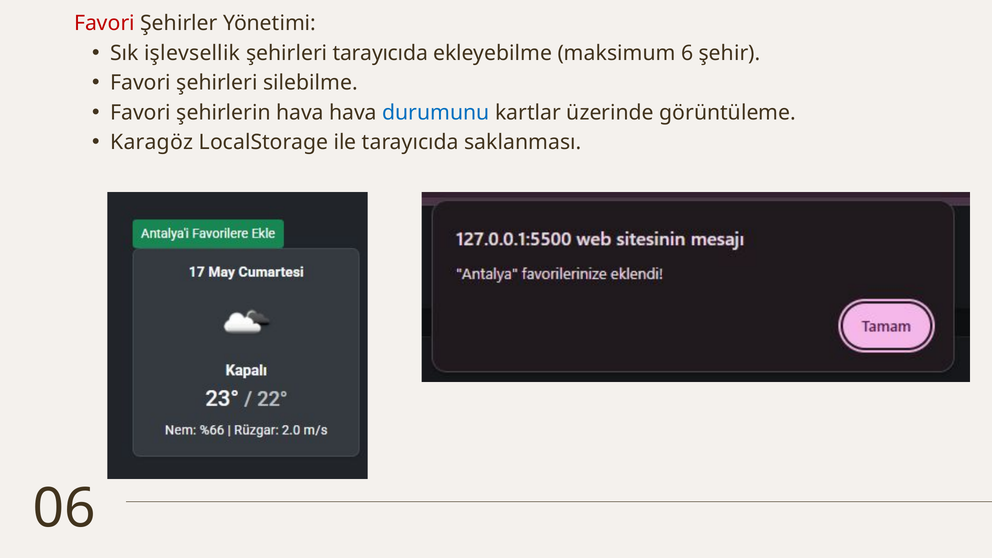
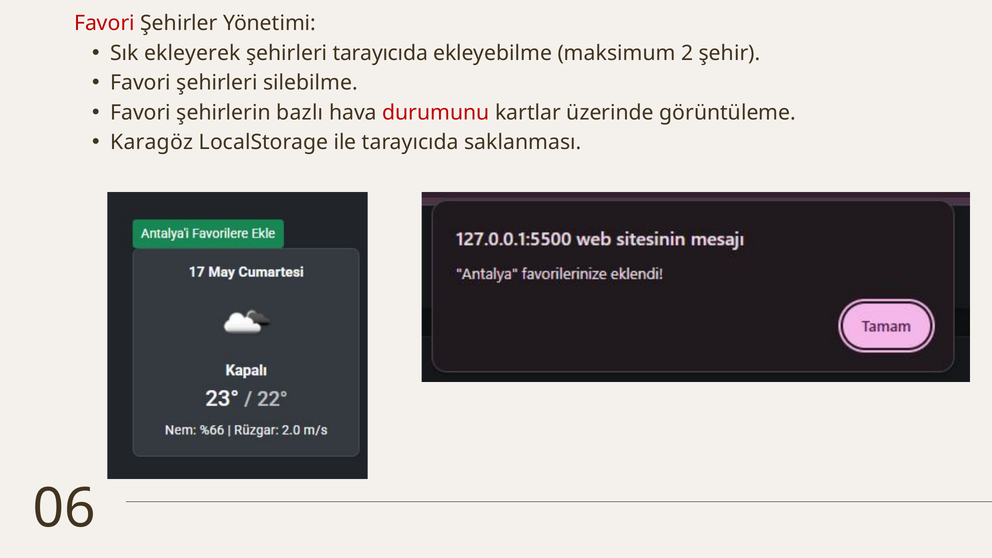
işlevsellik: işlevsellik -> ekleyerek
6: 6 -> 2
şehirlerin hava: hava -> bazlı
durumunu colour: blue -> red
